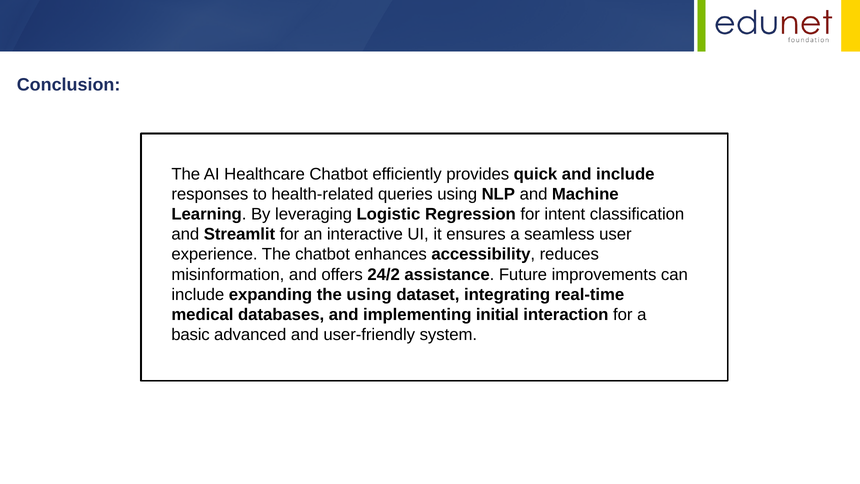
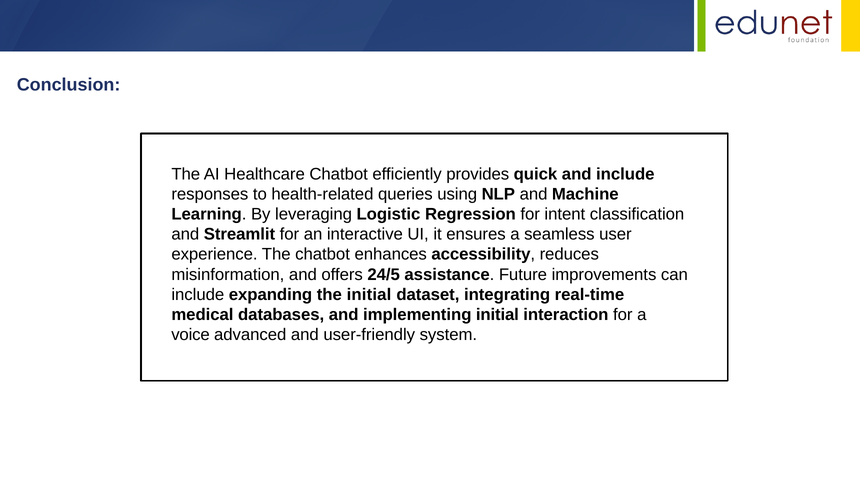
24/2: 24/2 -> 24/5
the using: using -> initial
basic: basic -> voice
